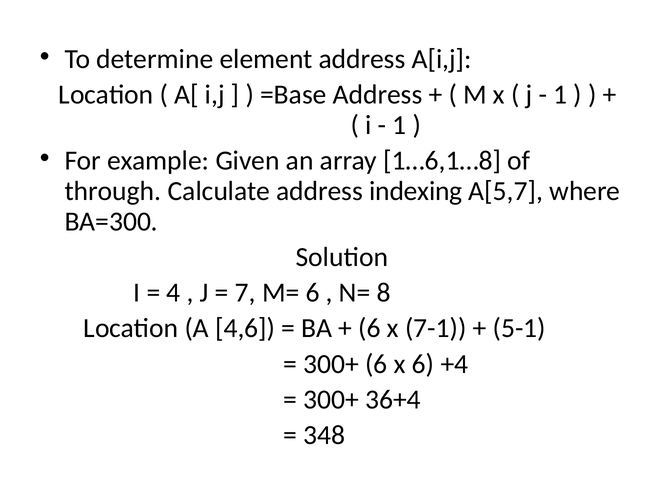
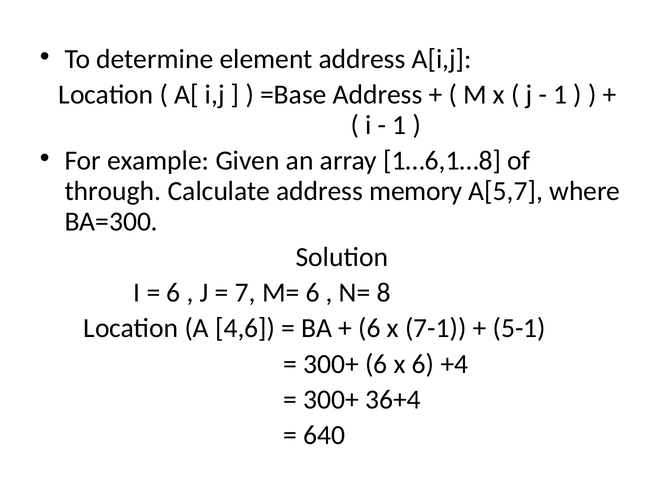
indexing: indexing -> memory
4 at (173, 293): 4 -> 6
348: 348 -> 640
